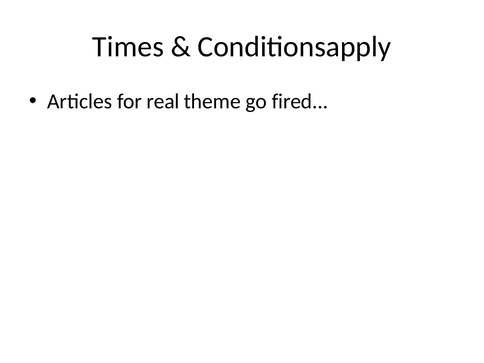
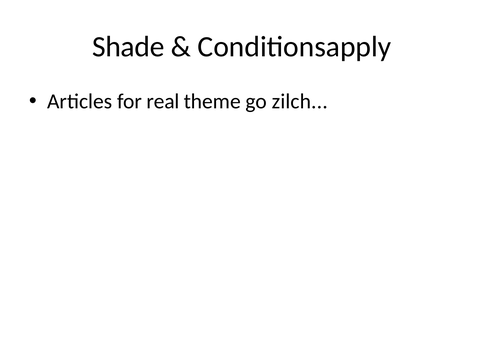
Times: Times -> Shade
fired: fired -> zilch
